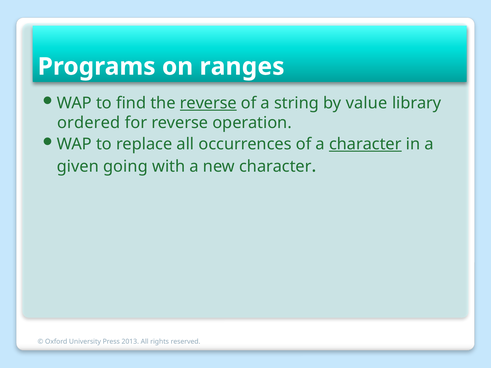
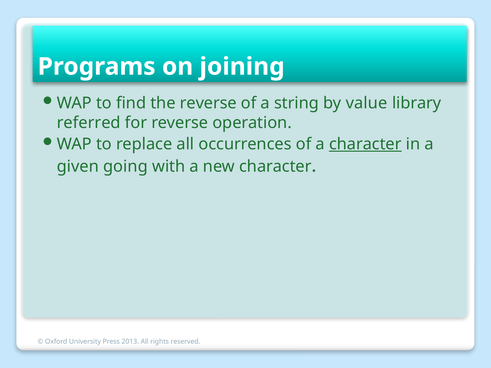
ranges: ranges -> joining
reverse at (208, 103) underline: present -> none
ordered: ordered -> referred
